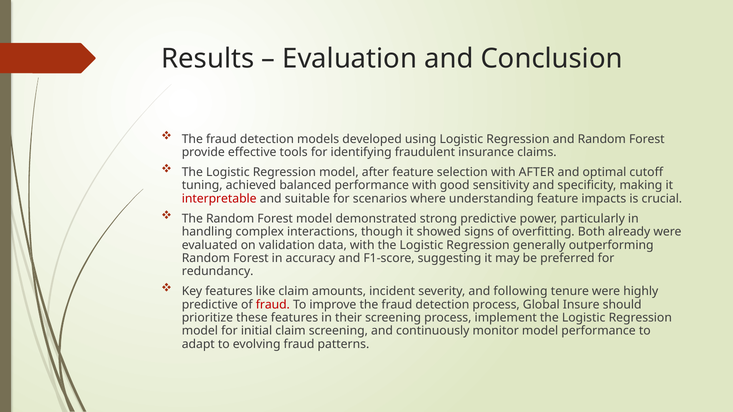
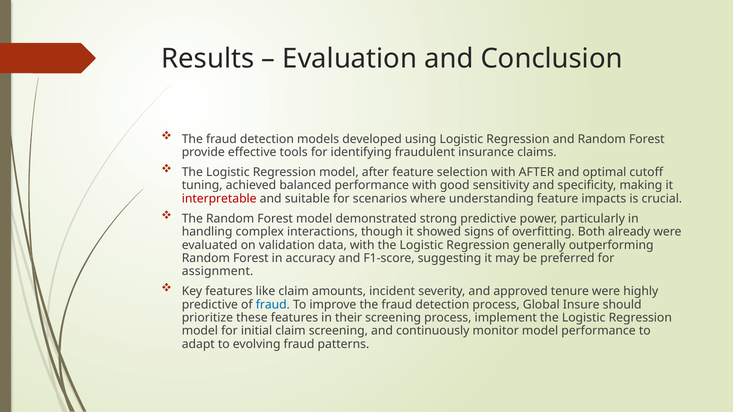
redundancy: redundancy -> assignment
following: following -> approved
fraud at (273, 305) colour: red -> blue
